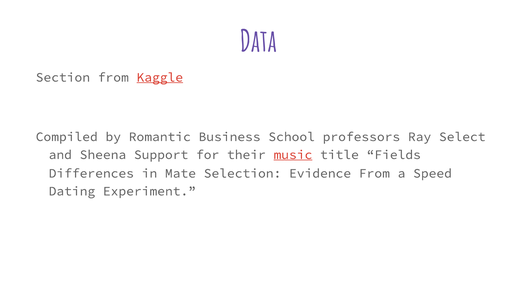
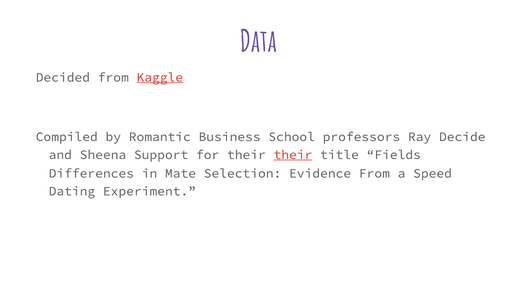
Section: Section -> Decided
Select: Select -> Decide
their music: music -> their
